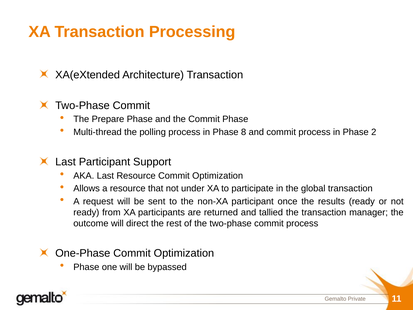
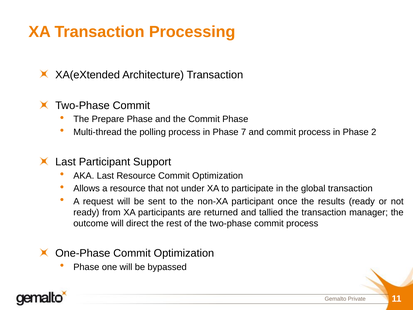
8: 8 -> 7
